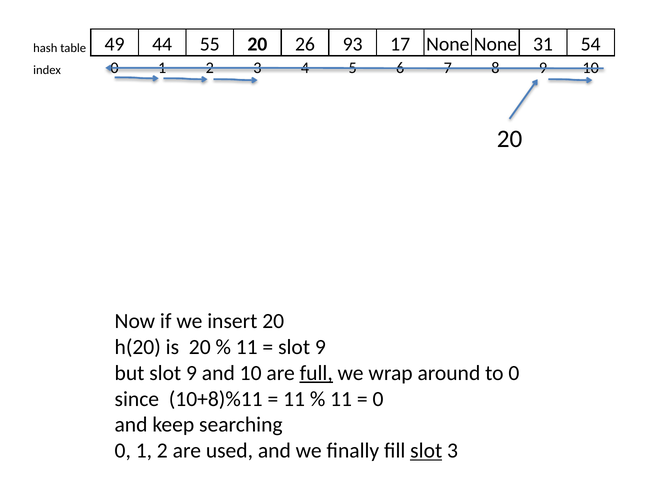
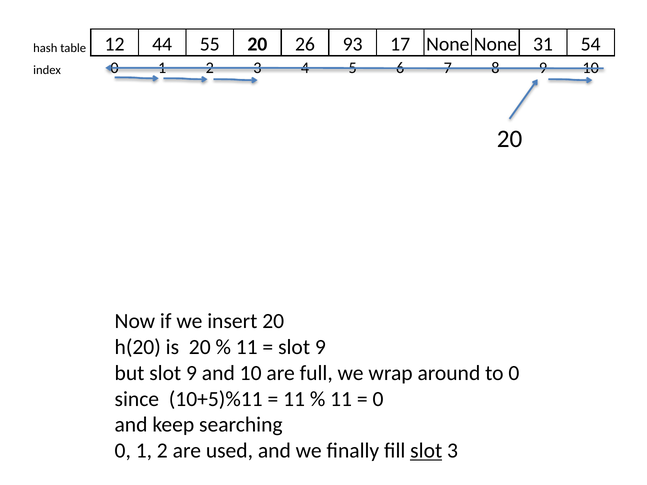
49: 49 -> 12
full underline: present -> none
10+8)%11: 10+8)%11 -> 10+5)%11
